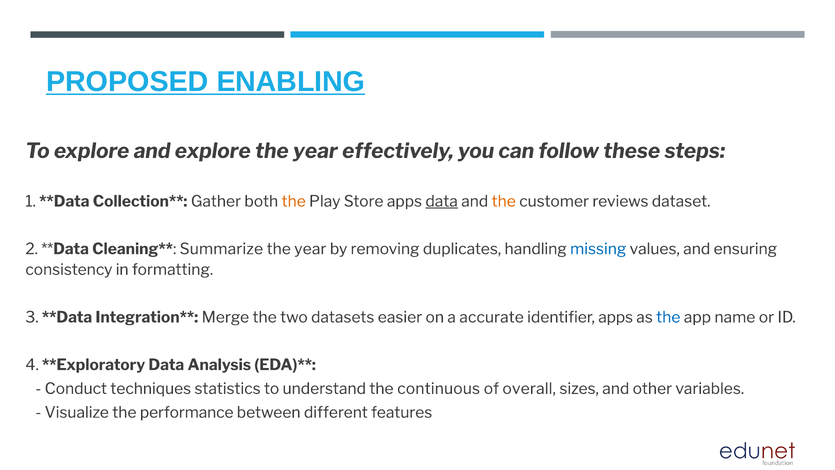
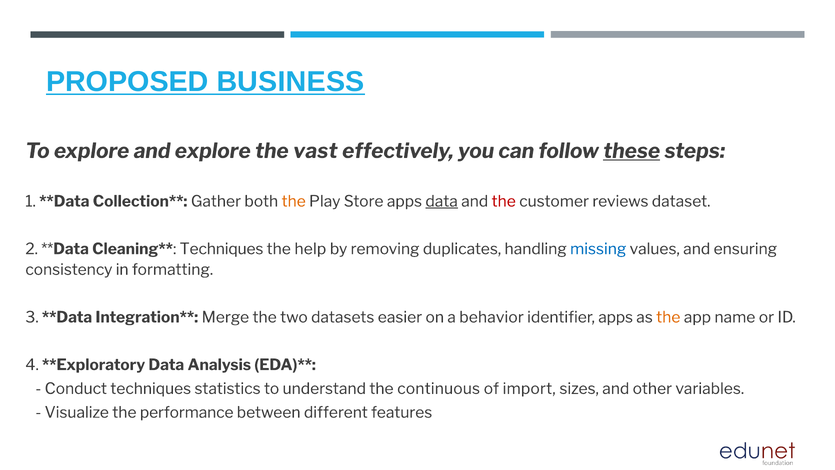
ENABLING: ENABLING -> BUSINESS
year at (315, 151): year -> vast
these underline: none -> present
the at (504, 201) colour: orange -> red
Summarize at (221, 249): Summarize -> Techniques
year at (310, 249): year -> help
accurate: accurate -> behavior
the at (668, 317) colour: blue -> orange
overall: overall -> import
